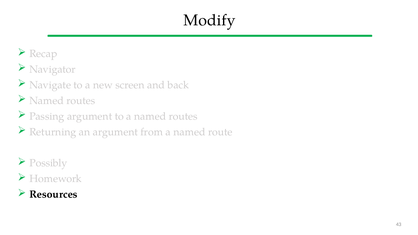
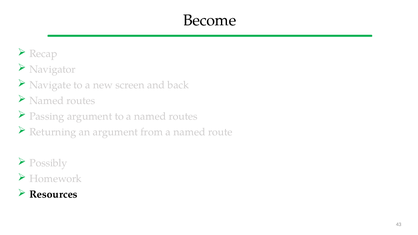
Modify: Modify -> Become
